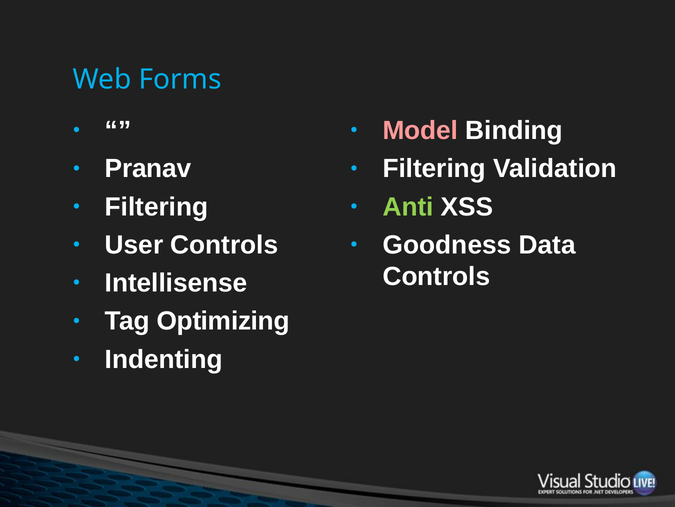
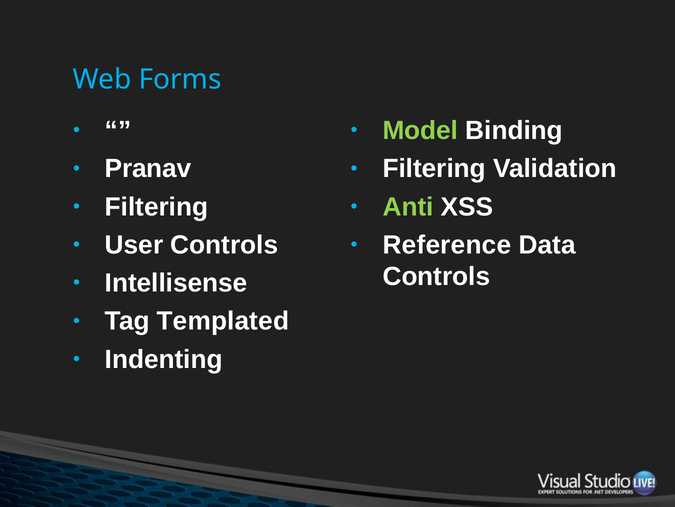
Model colour: pink -> light green
Goodness: Goodness -> Reference
Optimizing: Optimizing -> Templated
